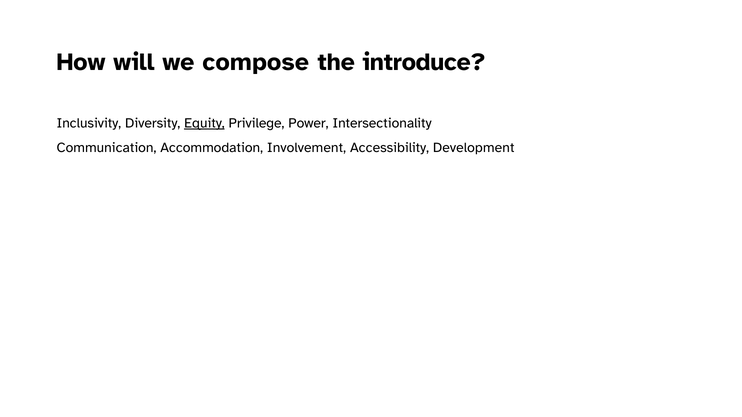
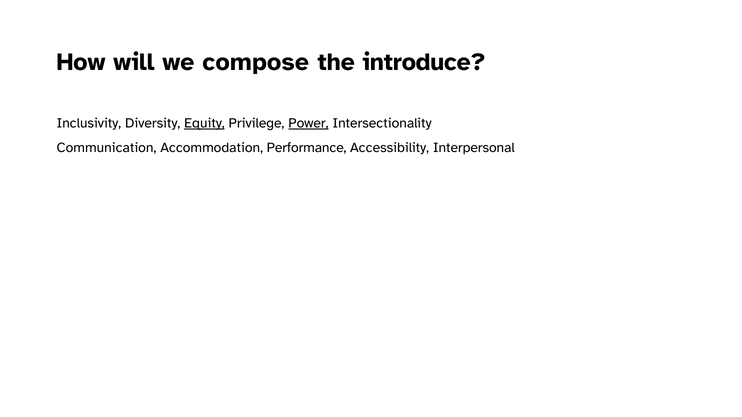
Power underline: none -> present
Involvement: Involvement -> Performance
Development: Development -> Interpersonal
